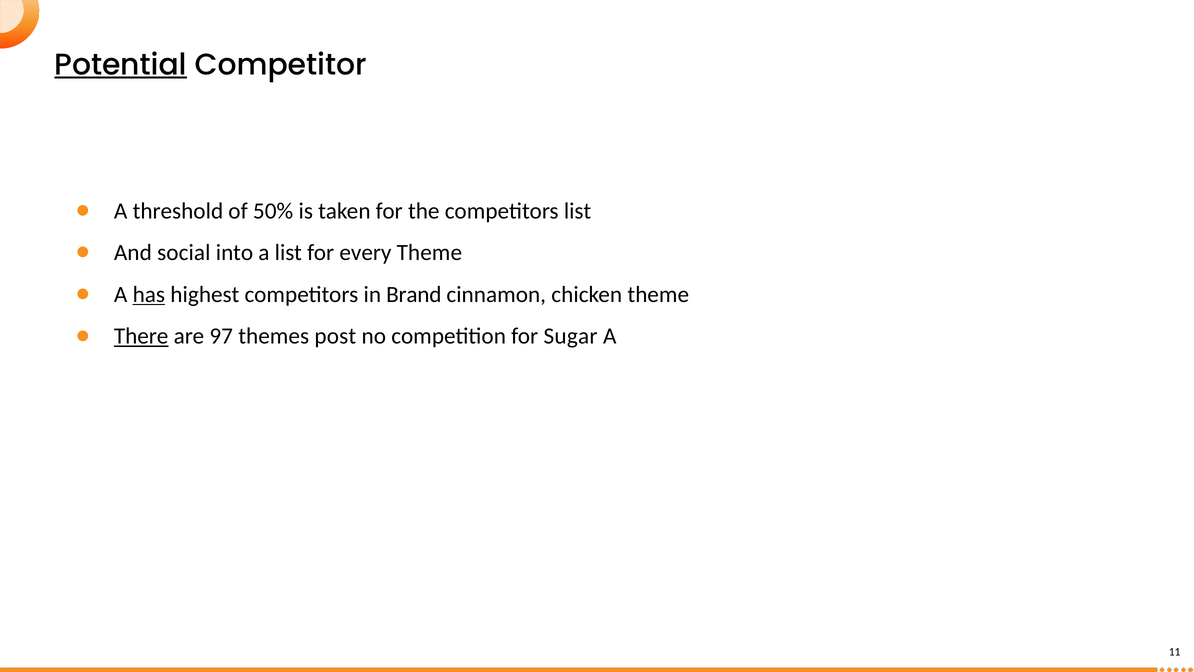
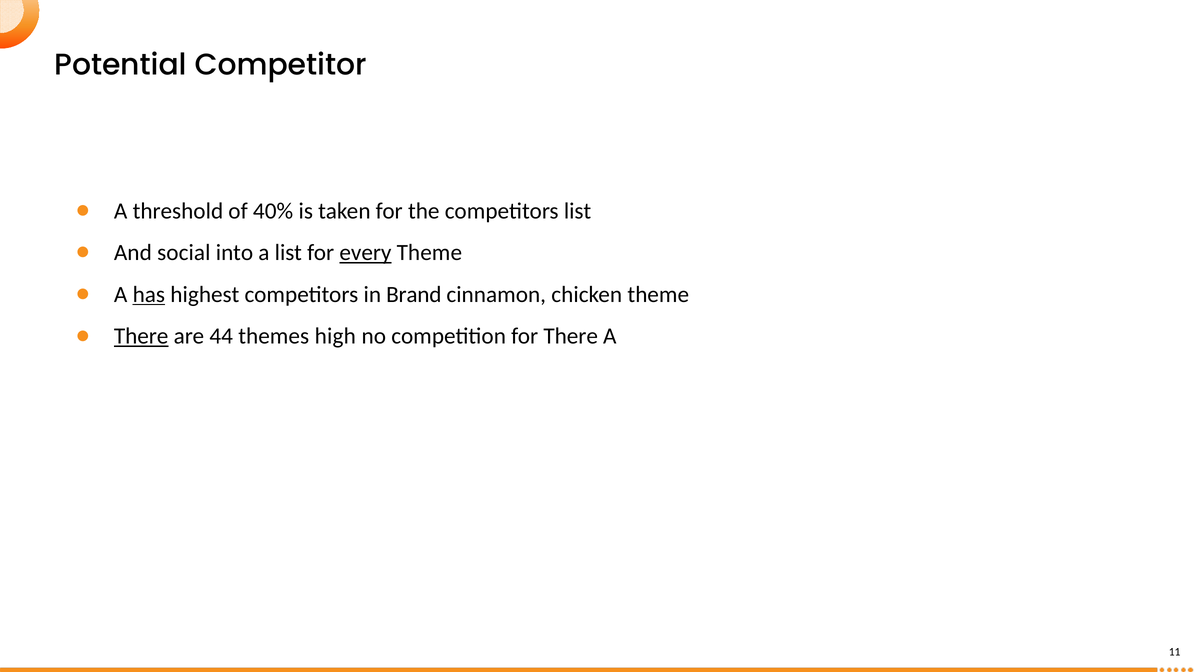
Potential underline: present -> none
50%: 50% -> 40%
every underline: none -> present
97: 97 -> 44
post: post -> high
for Sugar: Sugar -> There
